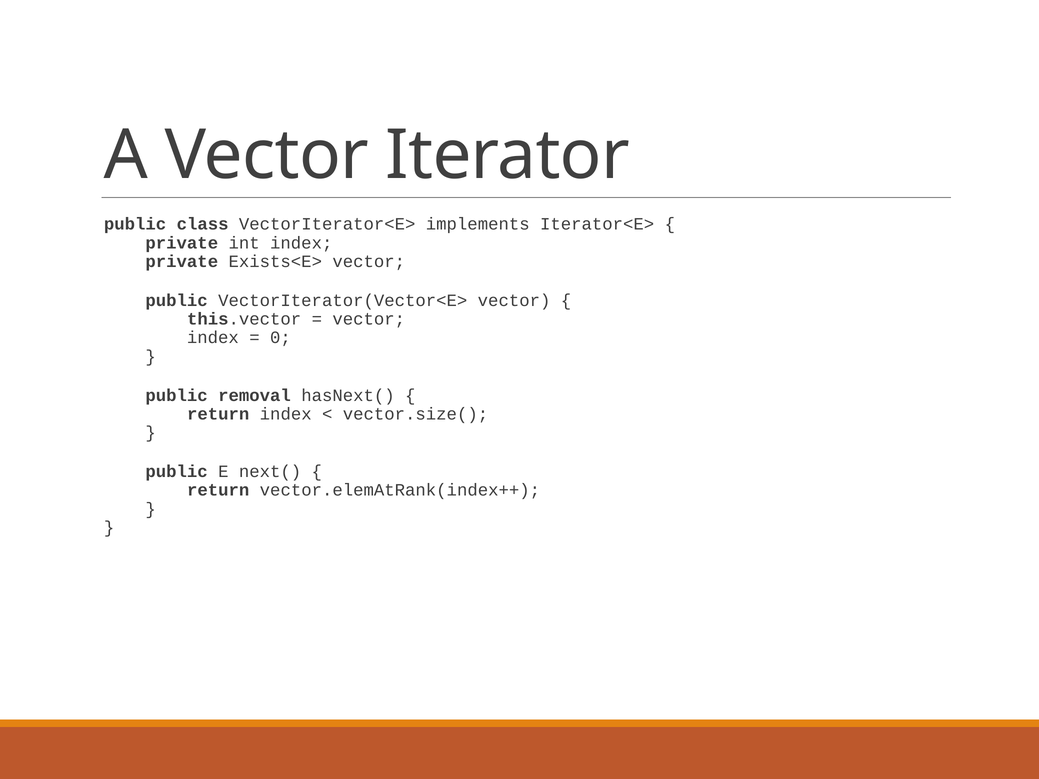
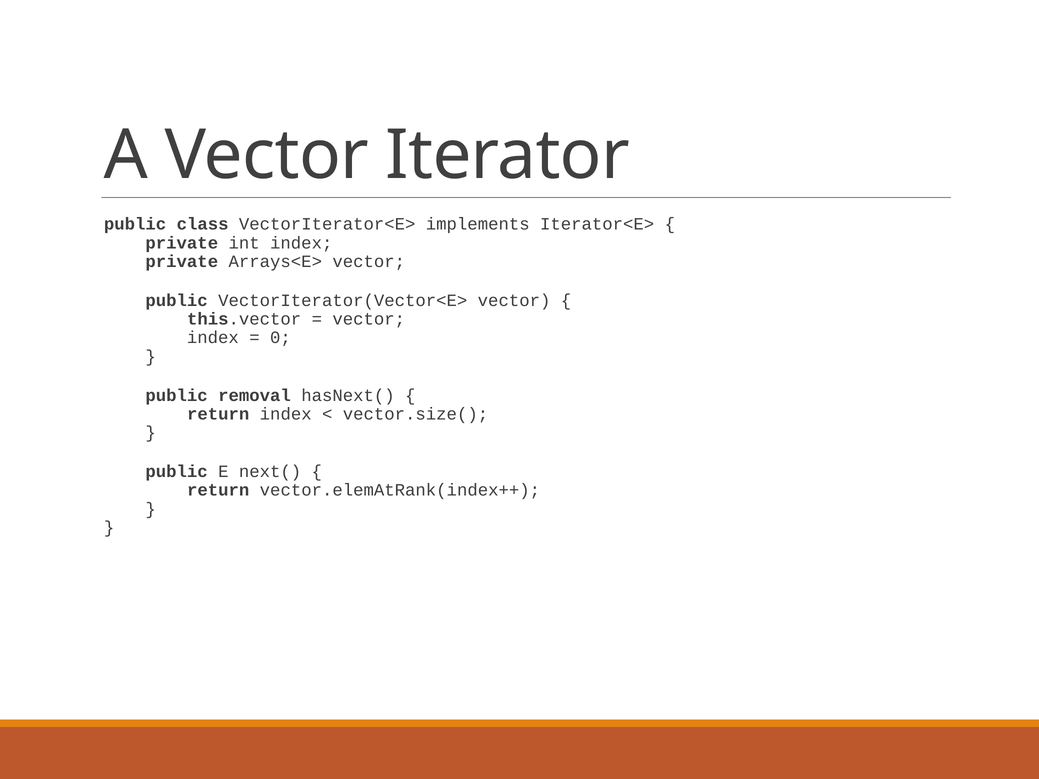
Exists<E>: Exists<E> -> Arrays<E>
